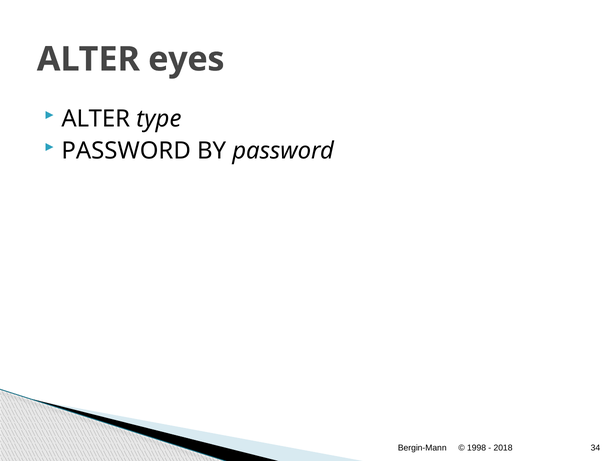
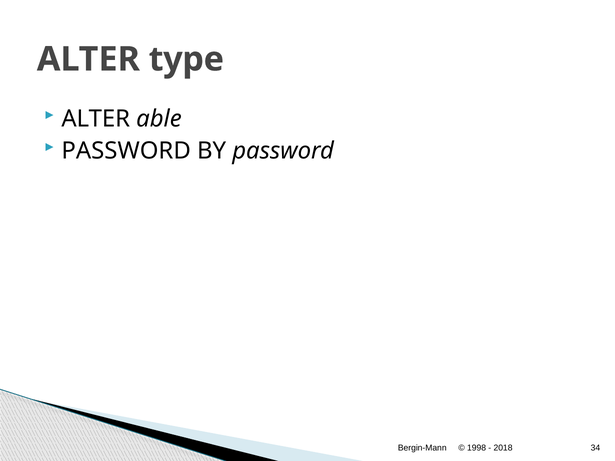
eyes: eyes -> type
type: type -> able
